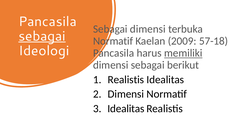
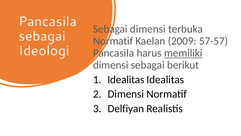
sebagai at (42, 36) underline: present -> none
57-18: 57-18 -> 57-57
Realistis at (126, 79): Realistis -> Idealitas
Idealitas at (126, 108): Idealitas -> Delfiyan
